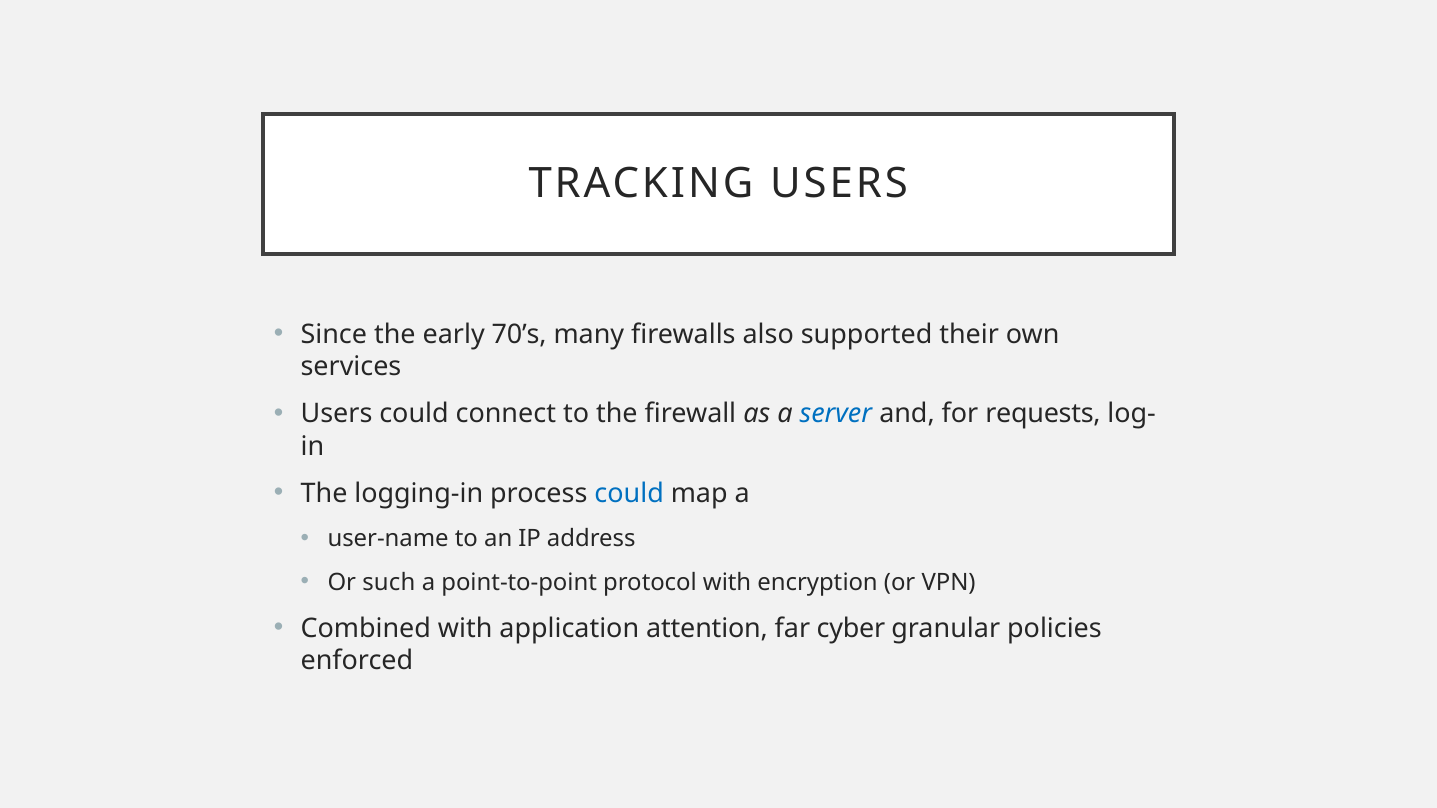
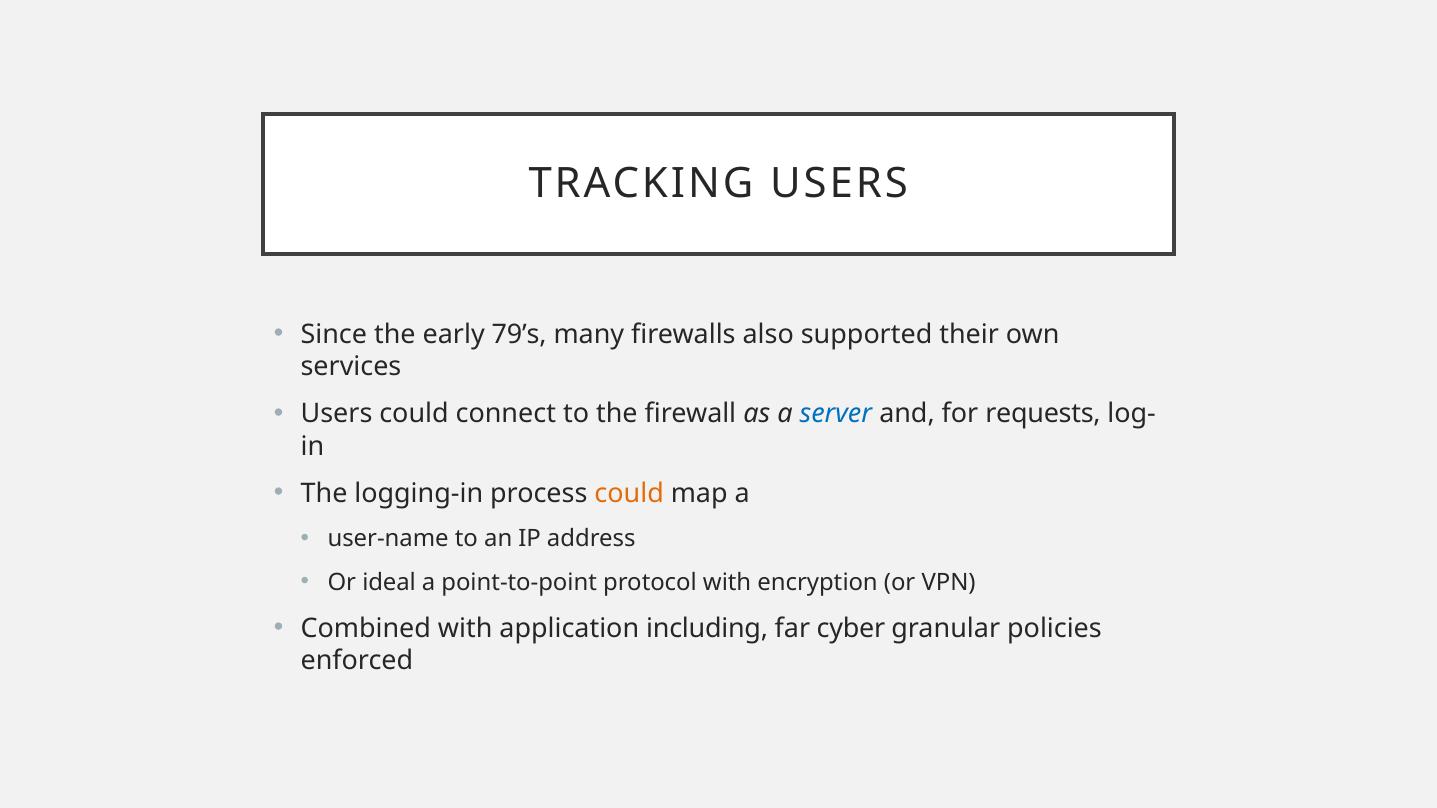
70’s: 70’s -> 79’s
could at (629, 494) colour: blue -> orange
such: such -> ideal
attention: attention -> including
